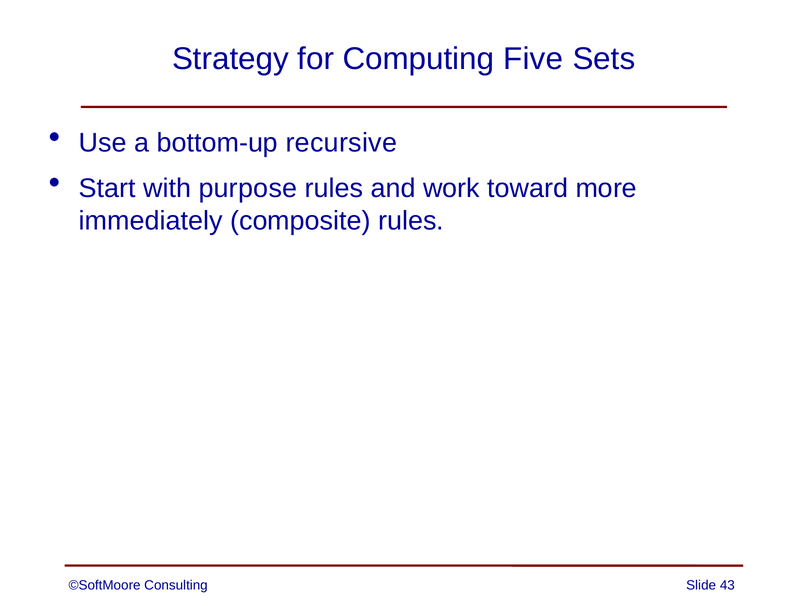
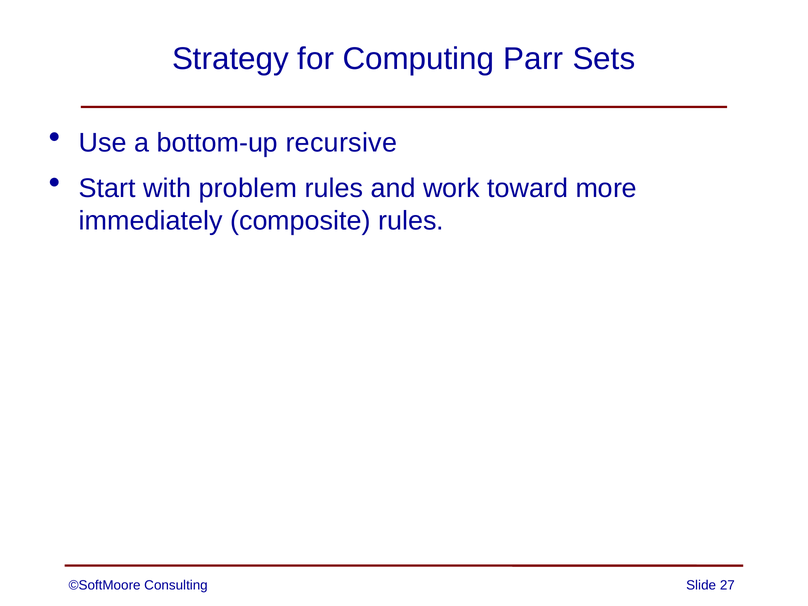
Five: Five -> Parr
purpose: purpose -> problem
43: 43 -> 27
